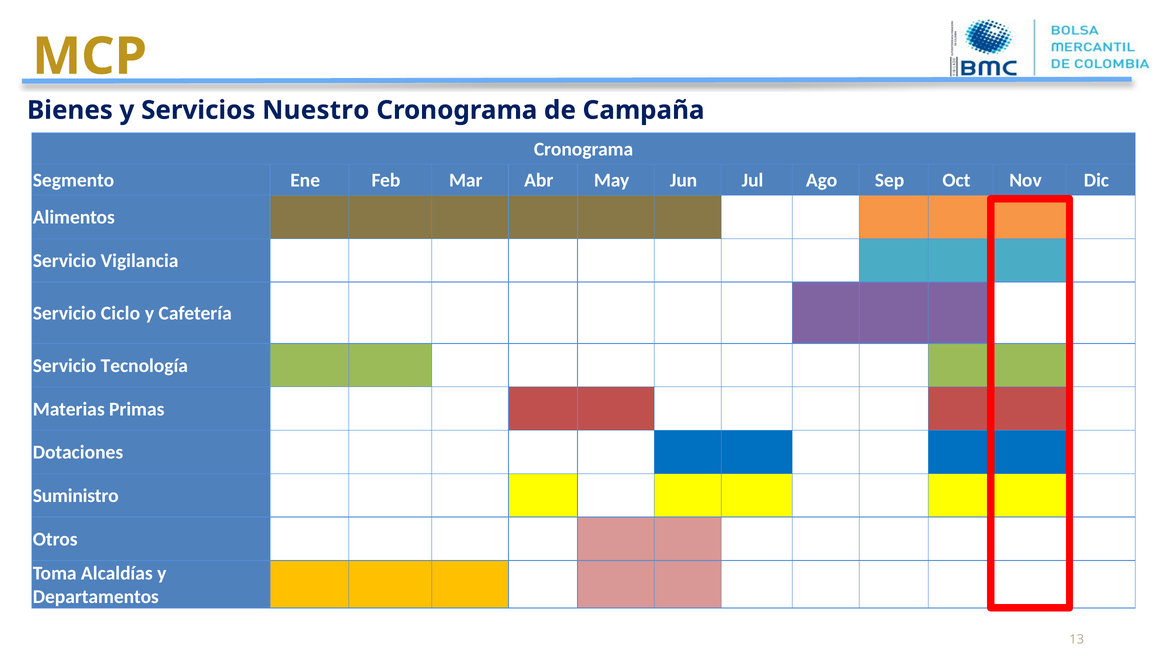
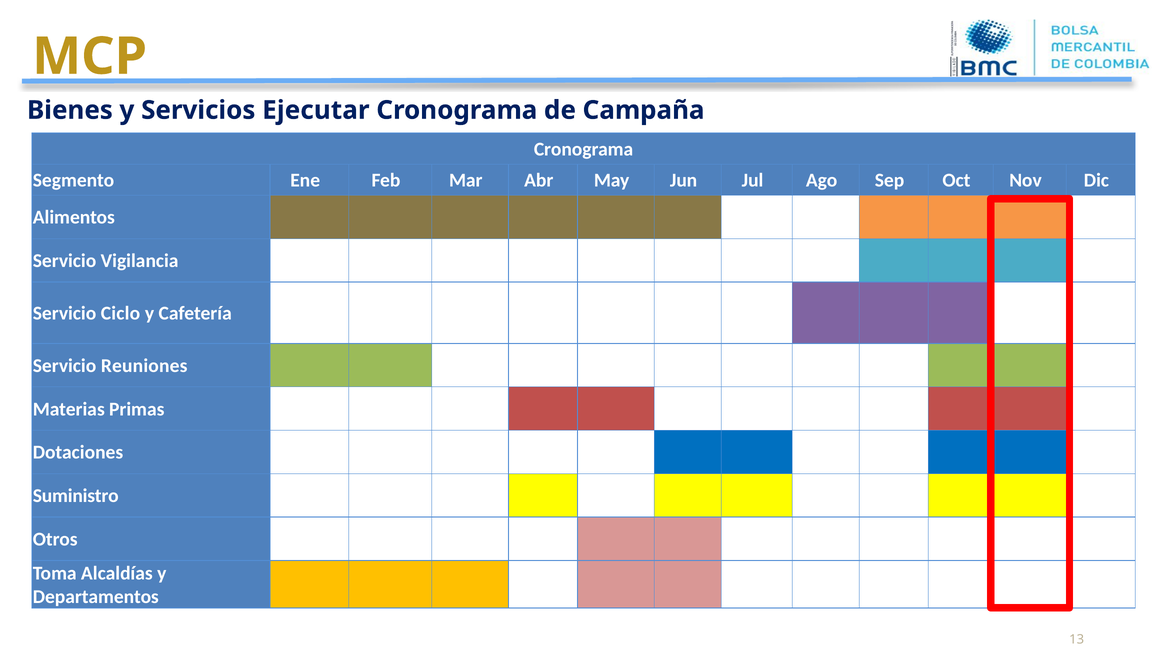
Nuestro: Nuestro -> Ejecutar
Tecnología: Tecnología -> Reuniones
